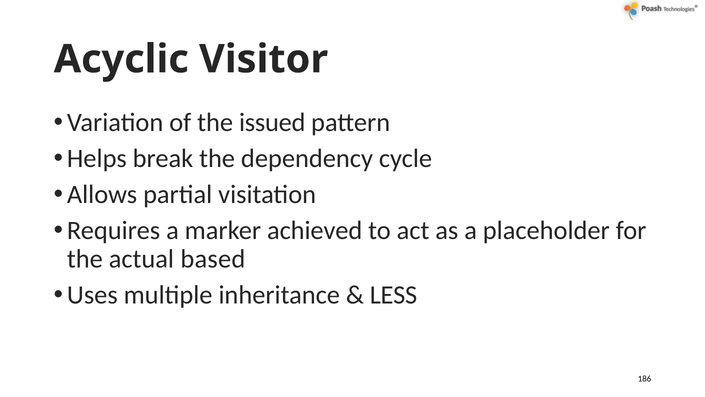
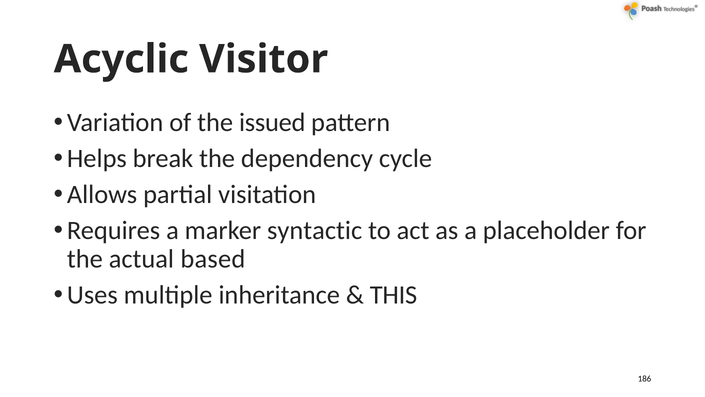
achieved: achieved -> syntactic
LESS: LESS -> THIS
